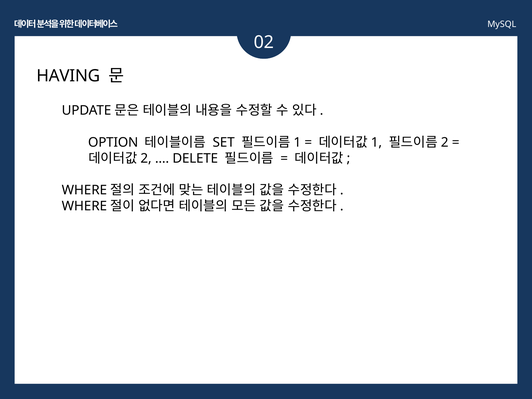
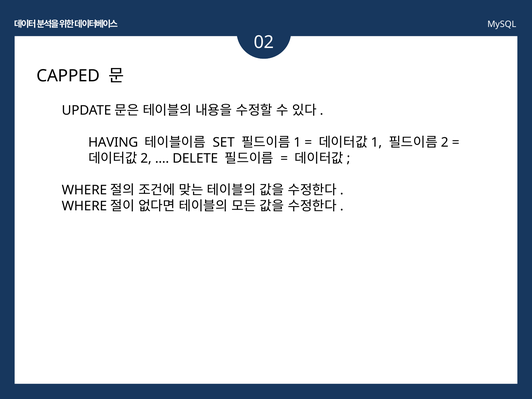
HAVING: HAVING -> CAPPED
OPTION: OPTION -> HAVING
